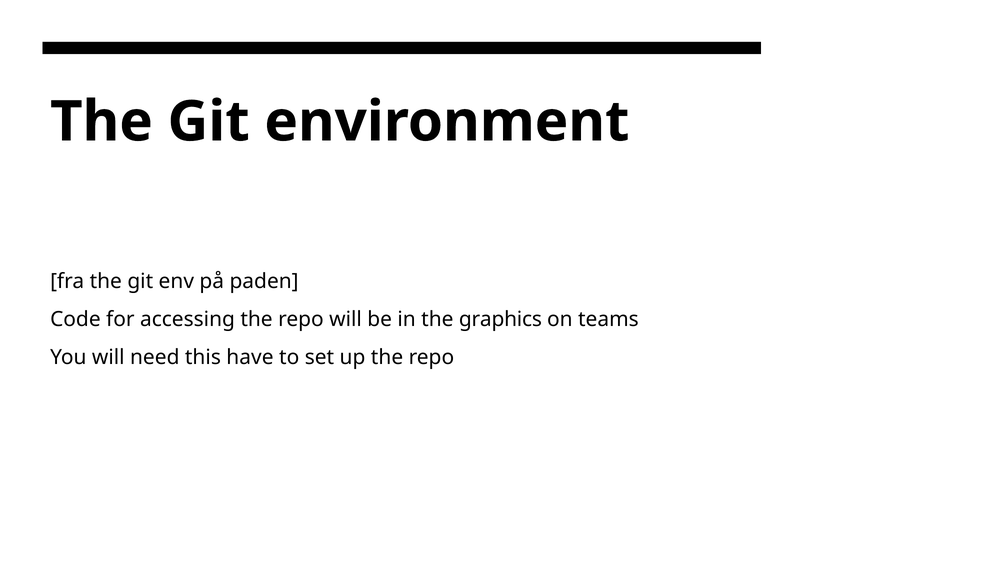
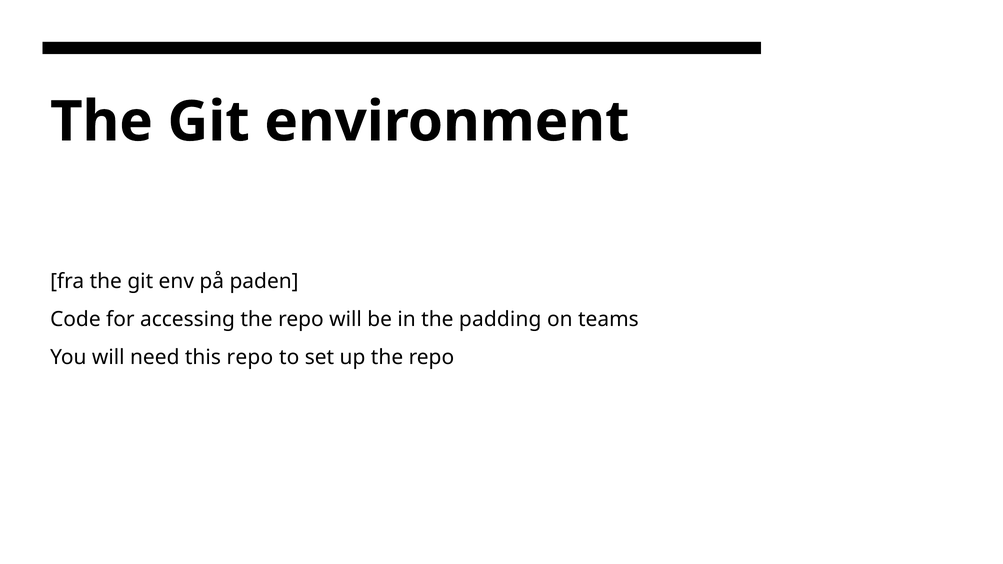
graphics: graphics -> padding
this have: have -> repo
